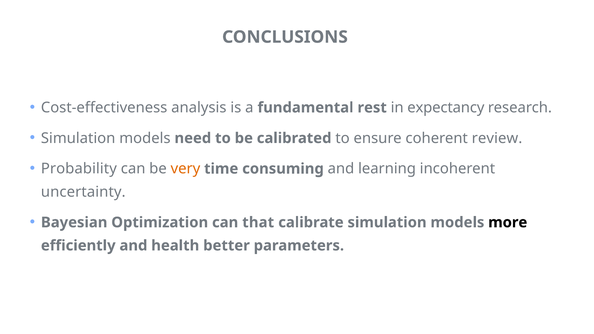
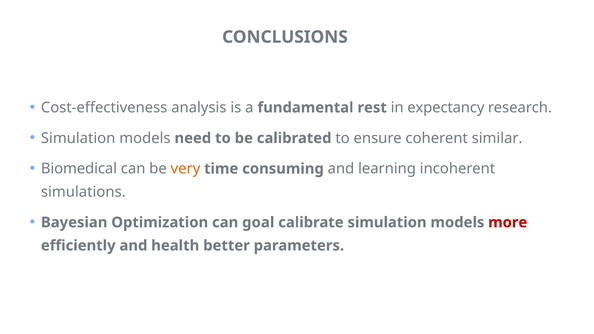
review: review -> similar
Probability: Probability -> Biomedical
uncertainty: uncertainty -> simulations
that: that -> goal
more colour: black -> red
